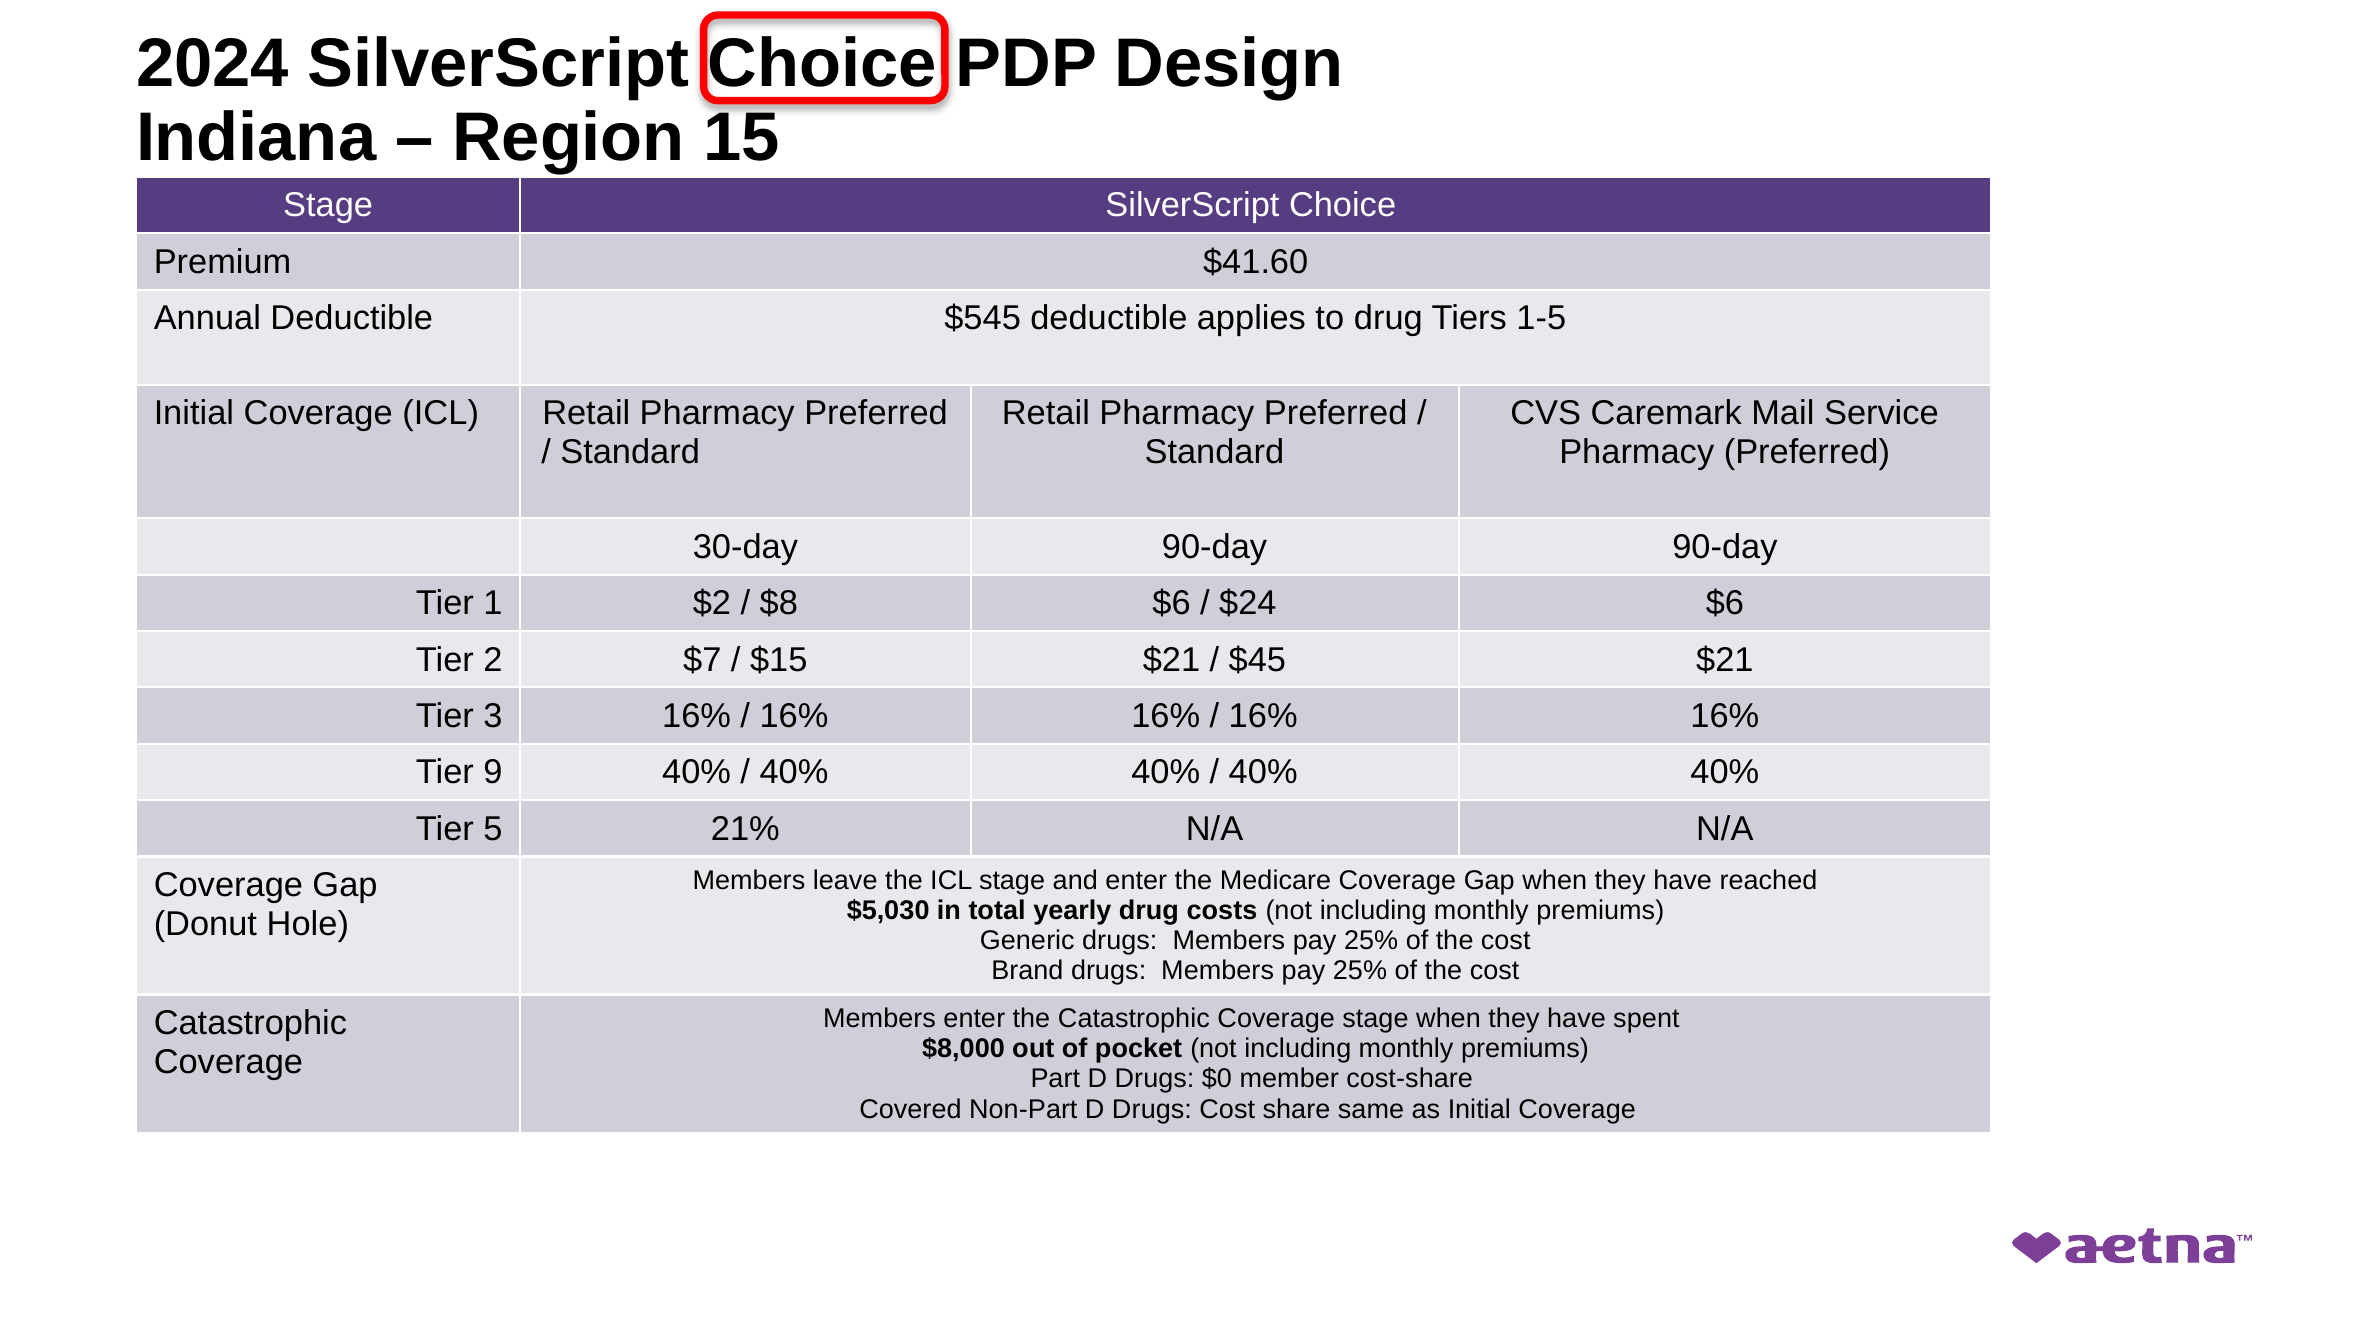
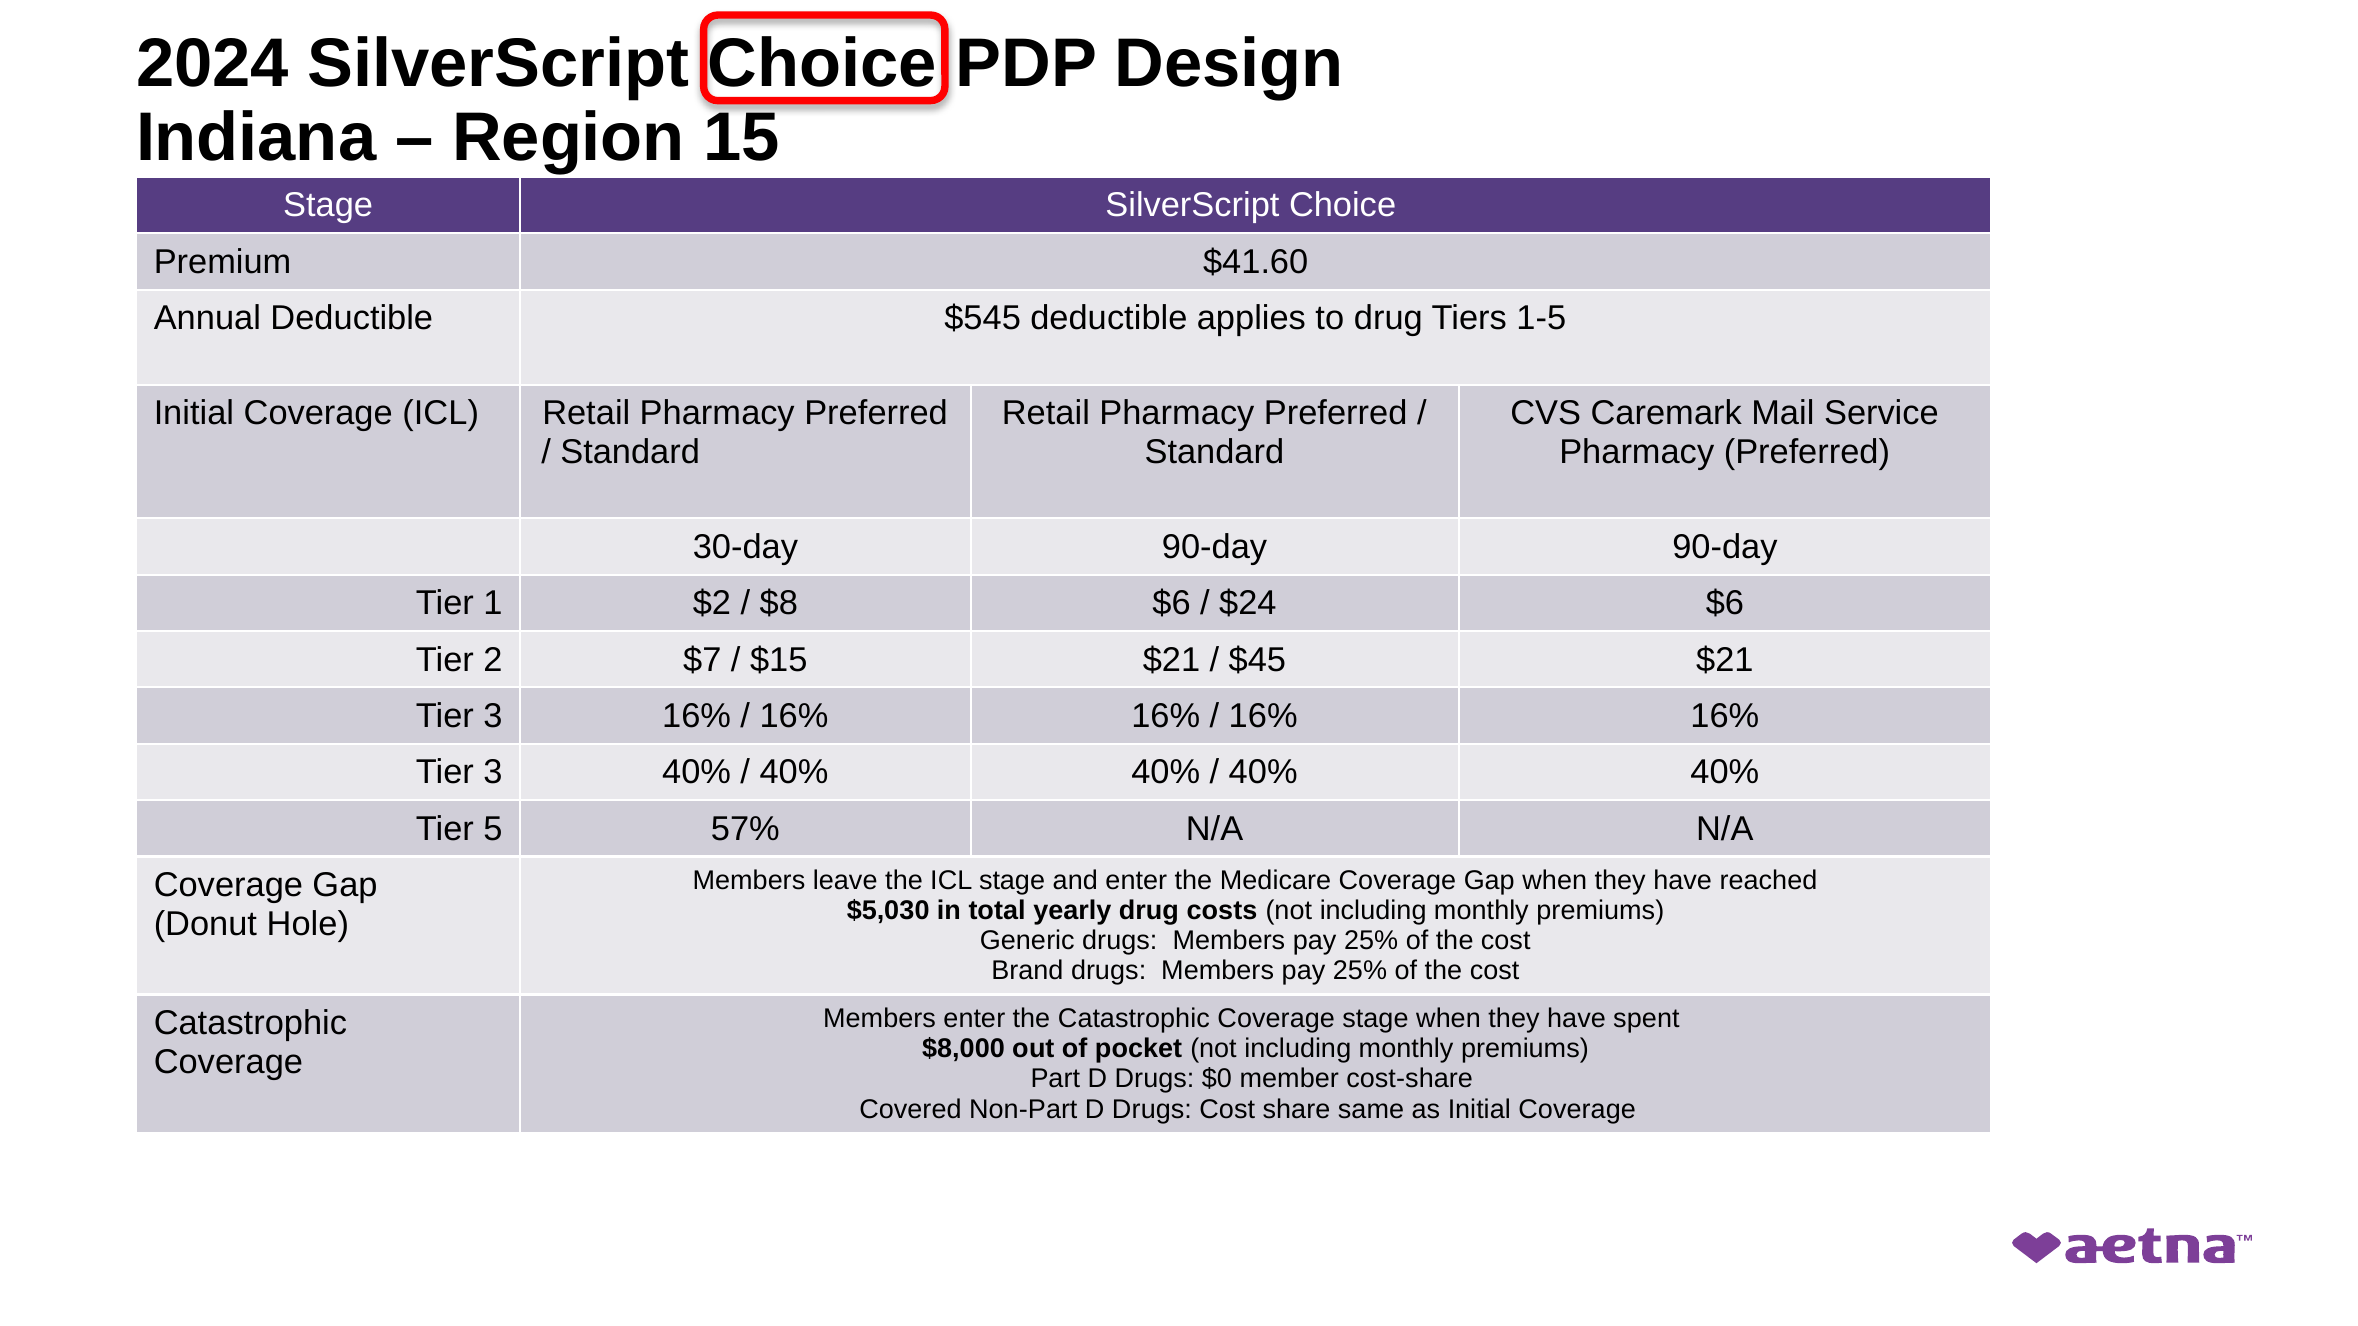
9 at (493, 773): 9 -> 3
21%: 21% -> 57%
